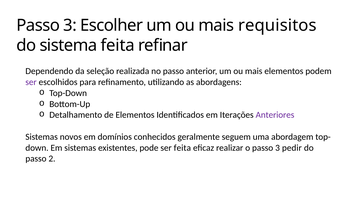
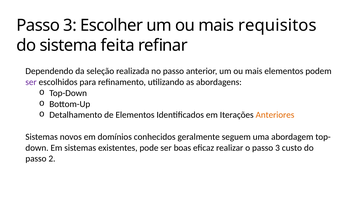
Anteriores colour: purple -> orange
ser feita: feita -> boas
pedir: pedir -> custo
